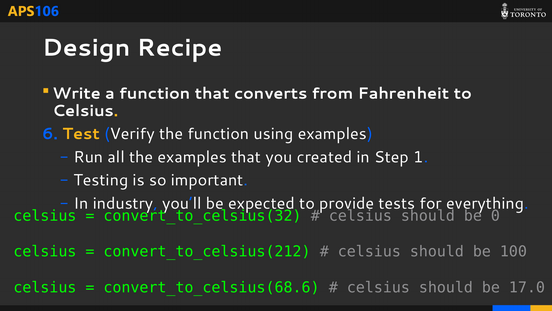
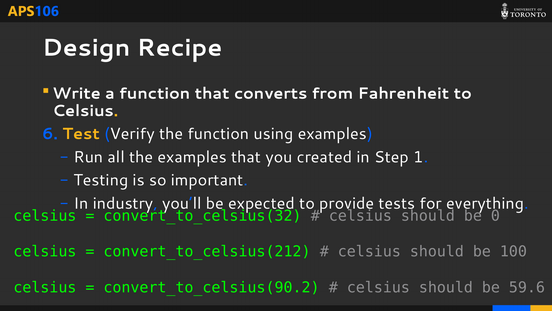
convert_to_celsius(68.6: convert_to_celsius(68.6 -> convert_to_celsius(90.2
17.0: 17.0 -> 59.6
